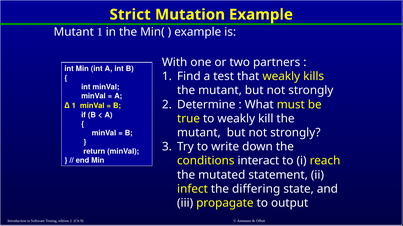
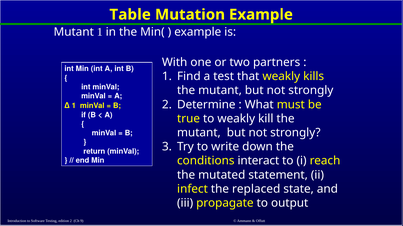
Strict: Strict -> Table
differing: differing -> replaced
